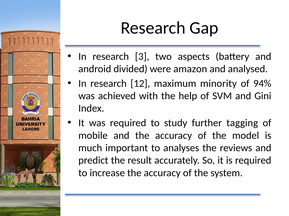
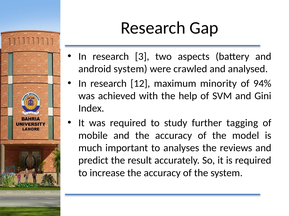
android divided: divided -> system
amazon: amazon -> crawled
